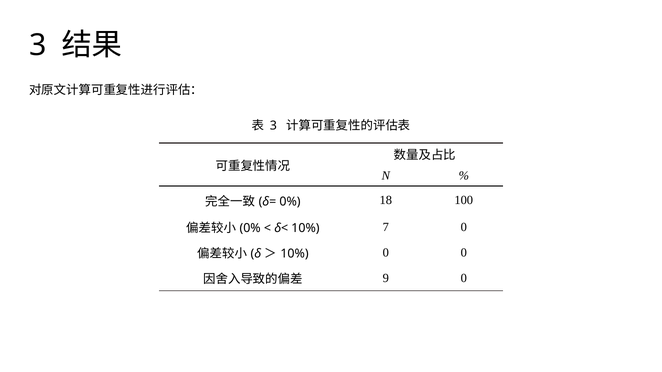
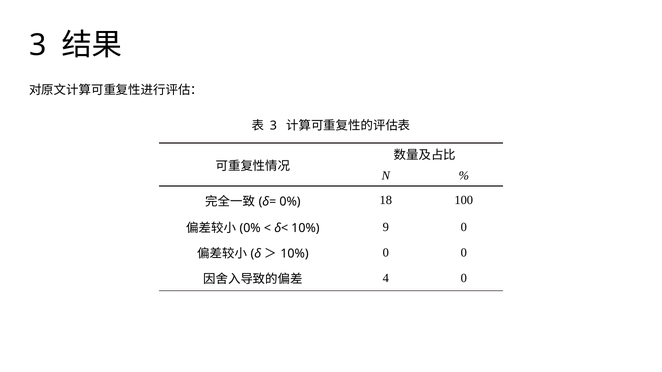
7: 7 -> 9
9: 9 -> 4
